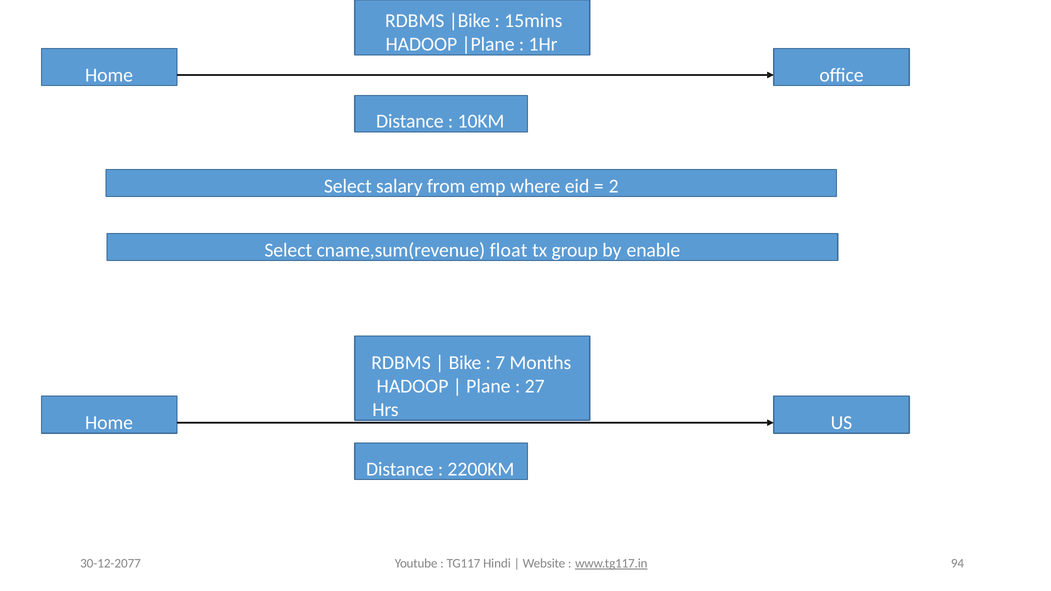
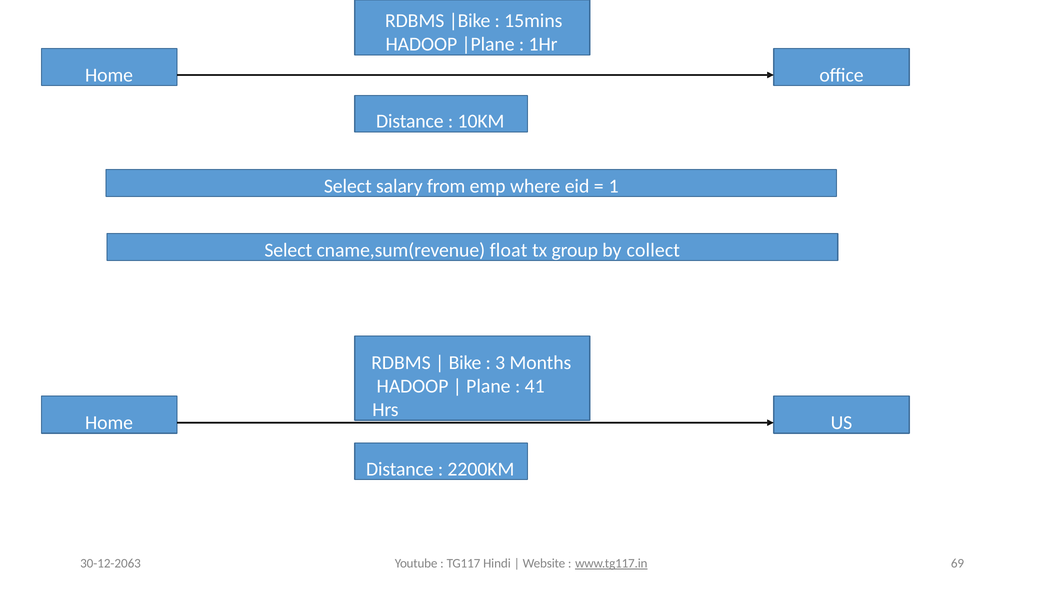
2: 2 -> 1
enable: enable -> collect
7: 7 -> 3
27: 27 -> 41
30-12-2077: 30-12-2077 -> 30-12-2063
94: 94 -> 69
